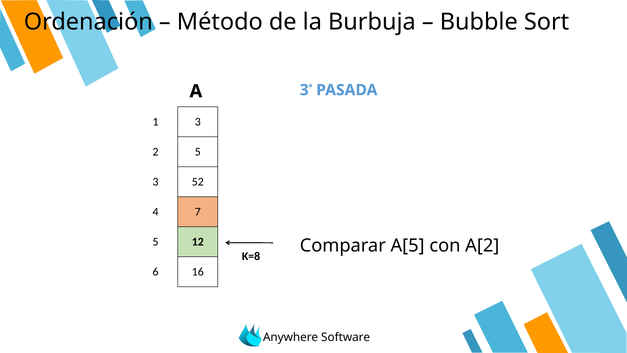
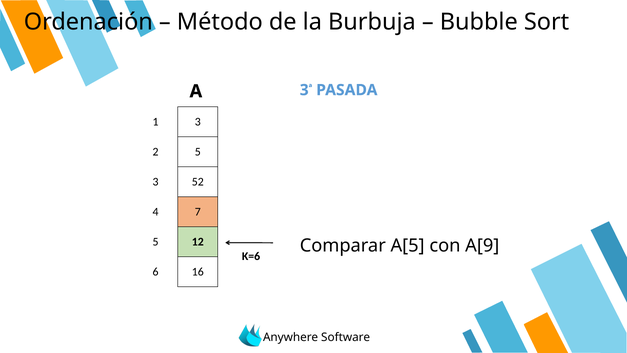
A[2: A[2 -> A[9
Κ=8: Κ=8 -> Κ=6
